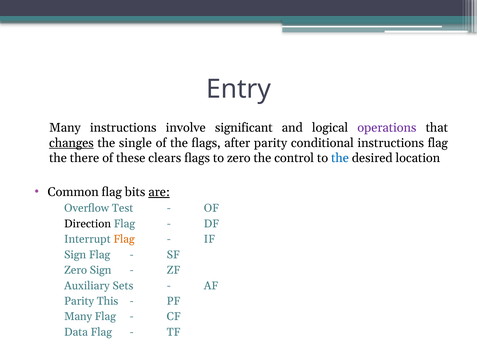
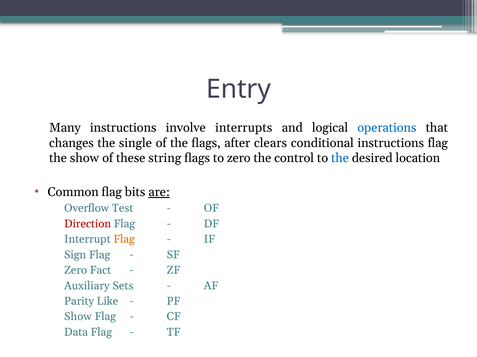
significant: significant -> interrupts
operations colour: purple -> blue
changes underline: present -> none
after parity: parity -> clears
the there: there -> show
clears: clears -> string
Direction colour: black -> red
Zero Sign: Sign -> Fact
This: This -> Like
Many at (78, 317): Many -> Show
